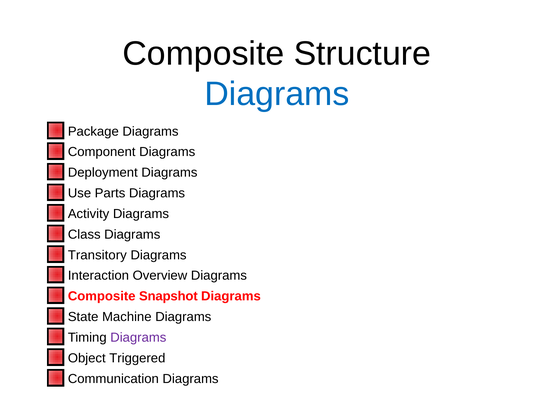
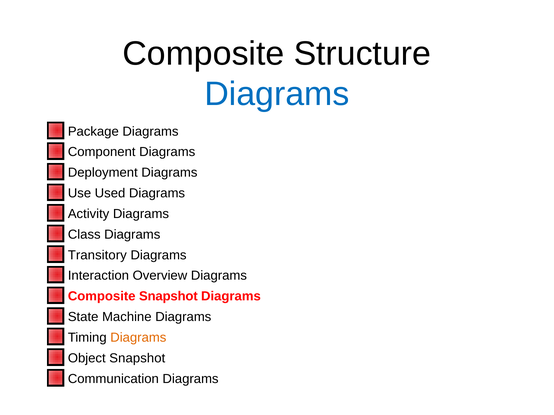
Parts: Parts -> Used
Diagrams at (138, 338) colour: purple -> orange
Object Triggered: Triggered -> Snapshot
